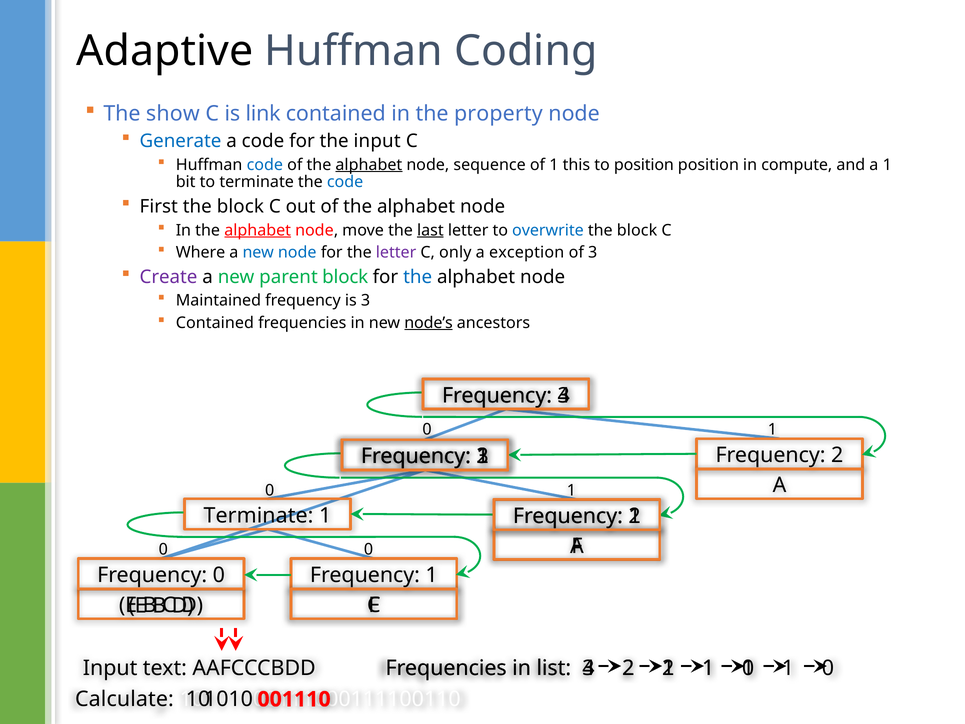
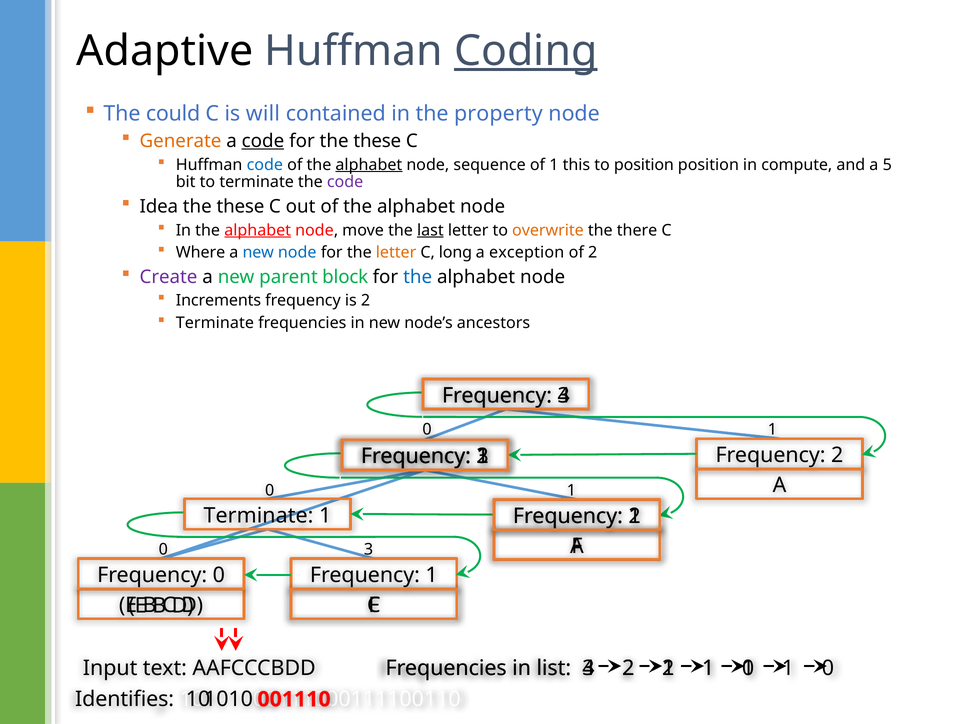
Coding underline: none -> present
show: show -> could
link: link -> will
Generate colour: blue -> orange
code at (263, 141) underline: none -> present
for the input: input -> these
a 1: 1 -> 5
code at (345, 182) colour: blue -> purple
First: First -> Idea
block at (240, 206): block -> these
overwrite colour: blue -> orange
block at (637, 230): block -> there
letter at (396, 252) colour: purple -> orange
only: only -> long
of 3: 3 -> 2
Maintained: Maintained -> Increments
is 3: 3 -> 2
Contained at (215, 323): Contained -> Terminate
node’s underline: present -> none
0 0: 0 -> 3
Calculate: Calculate -> Identifies
